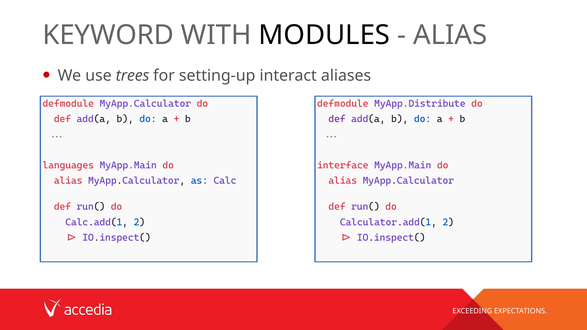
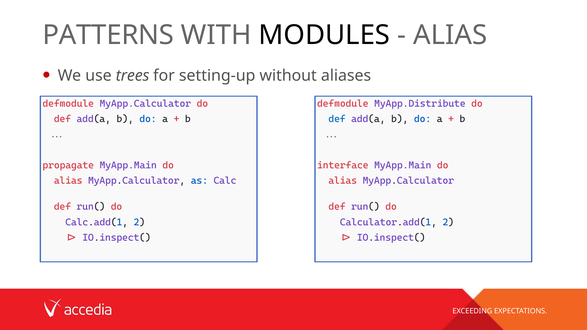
KEYWORD: KEYWORD -> PATTERNS
interact: interact -> without
def at (337, 119) colour: purple -> blue
languages: languages -> propagate
